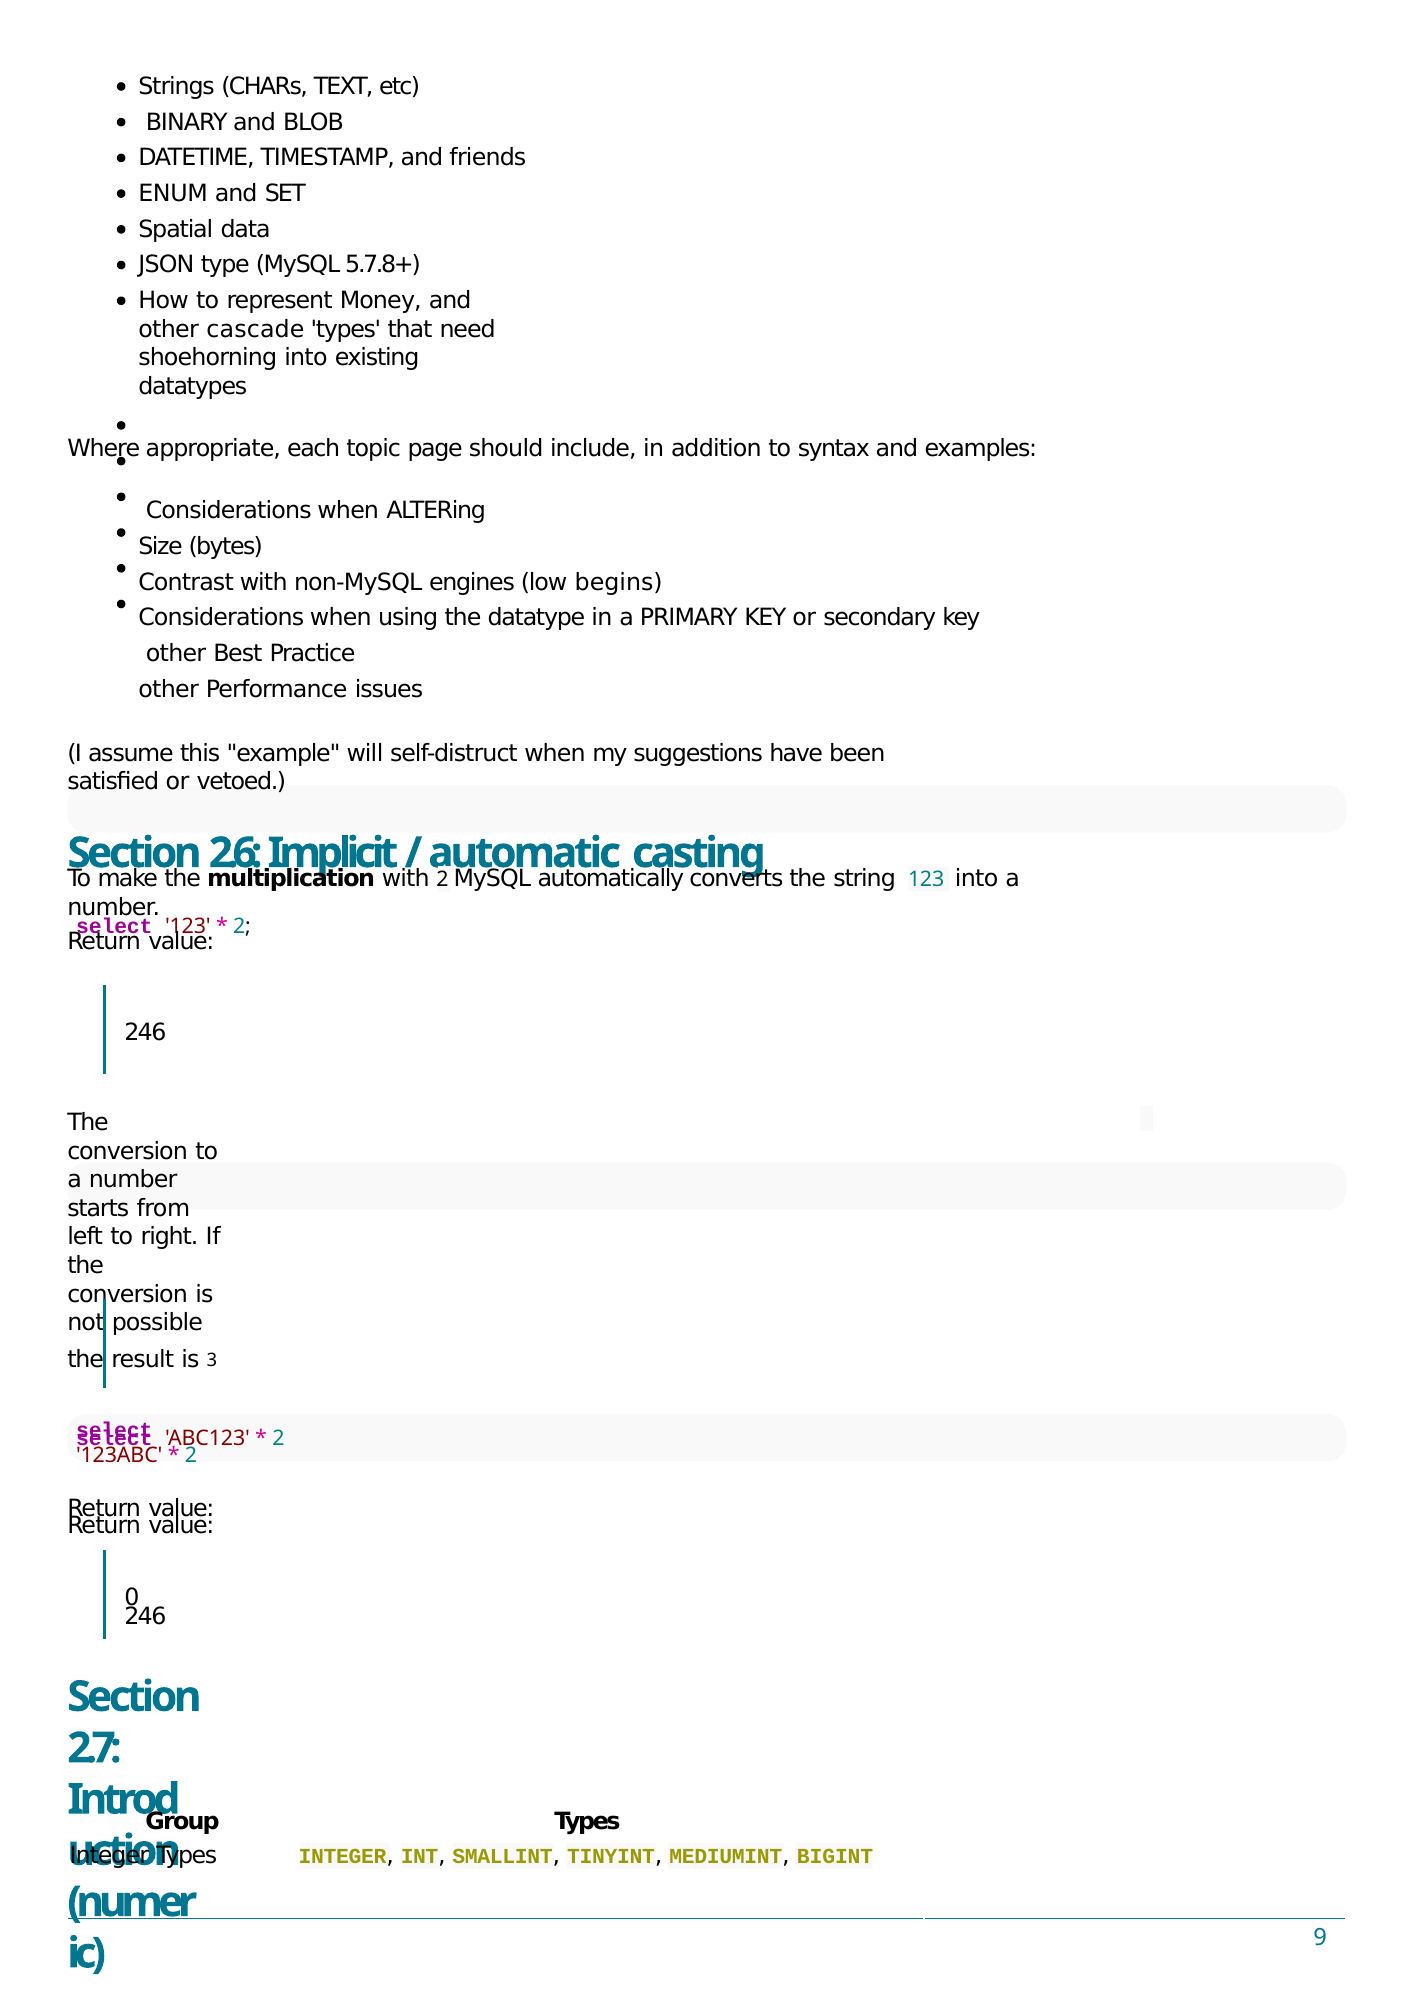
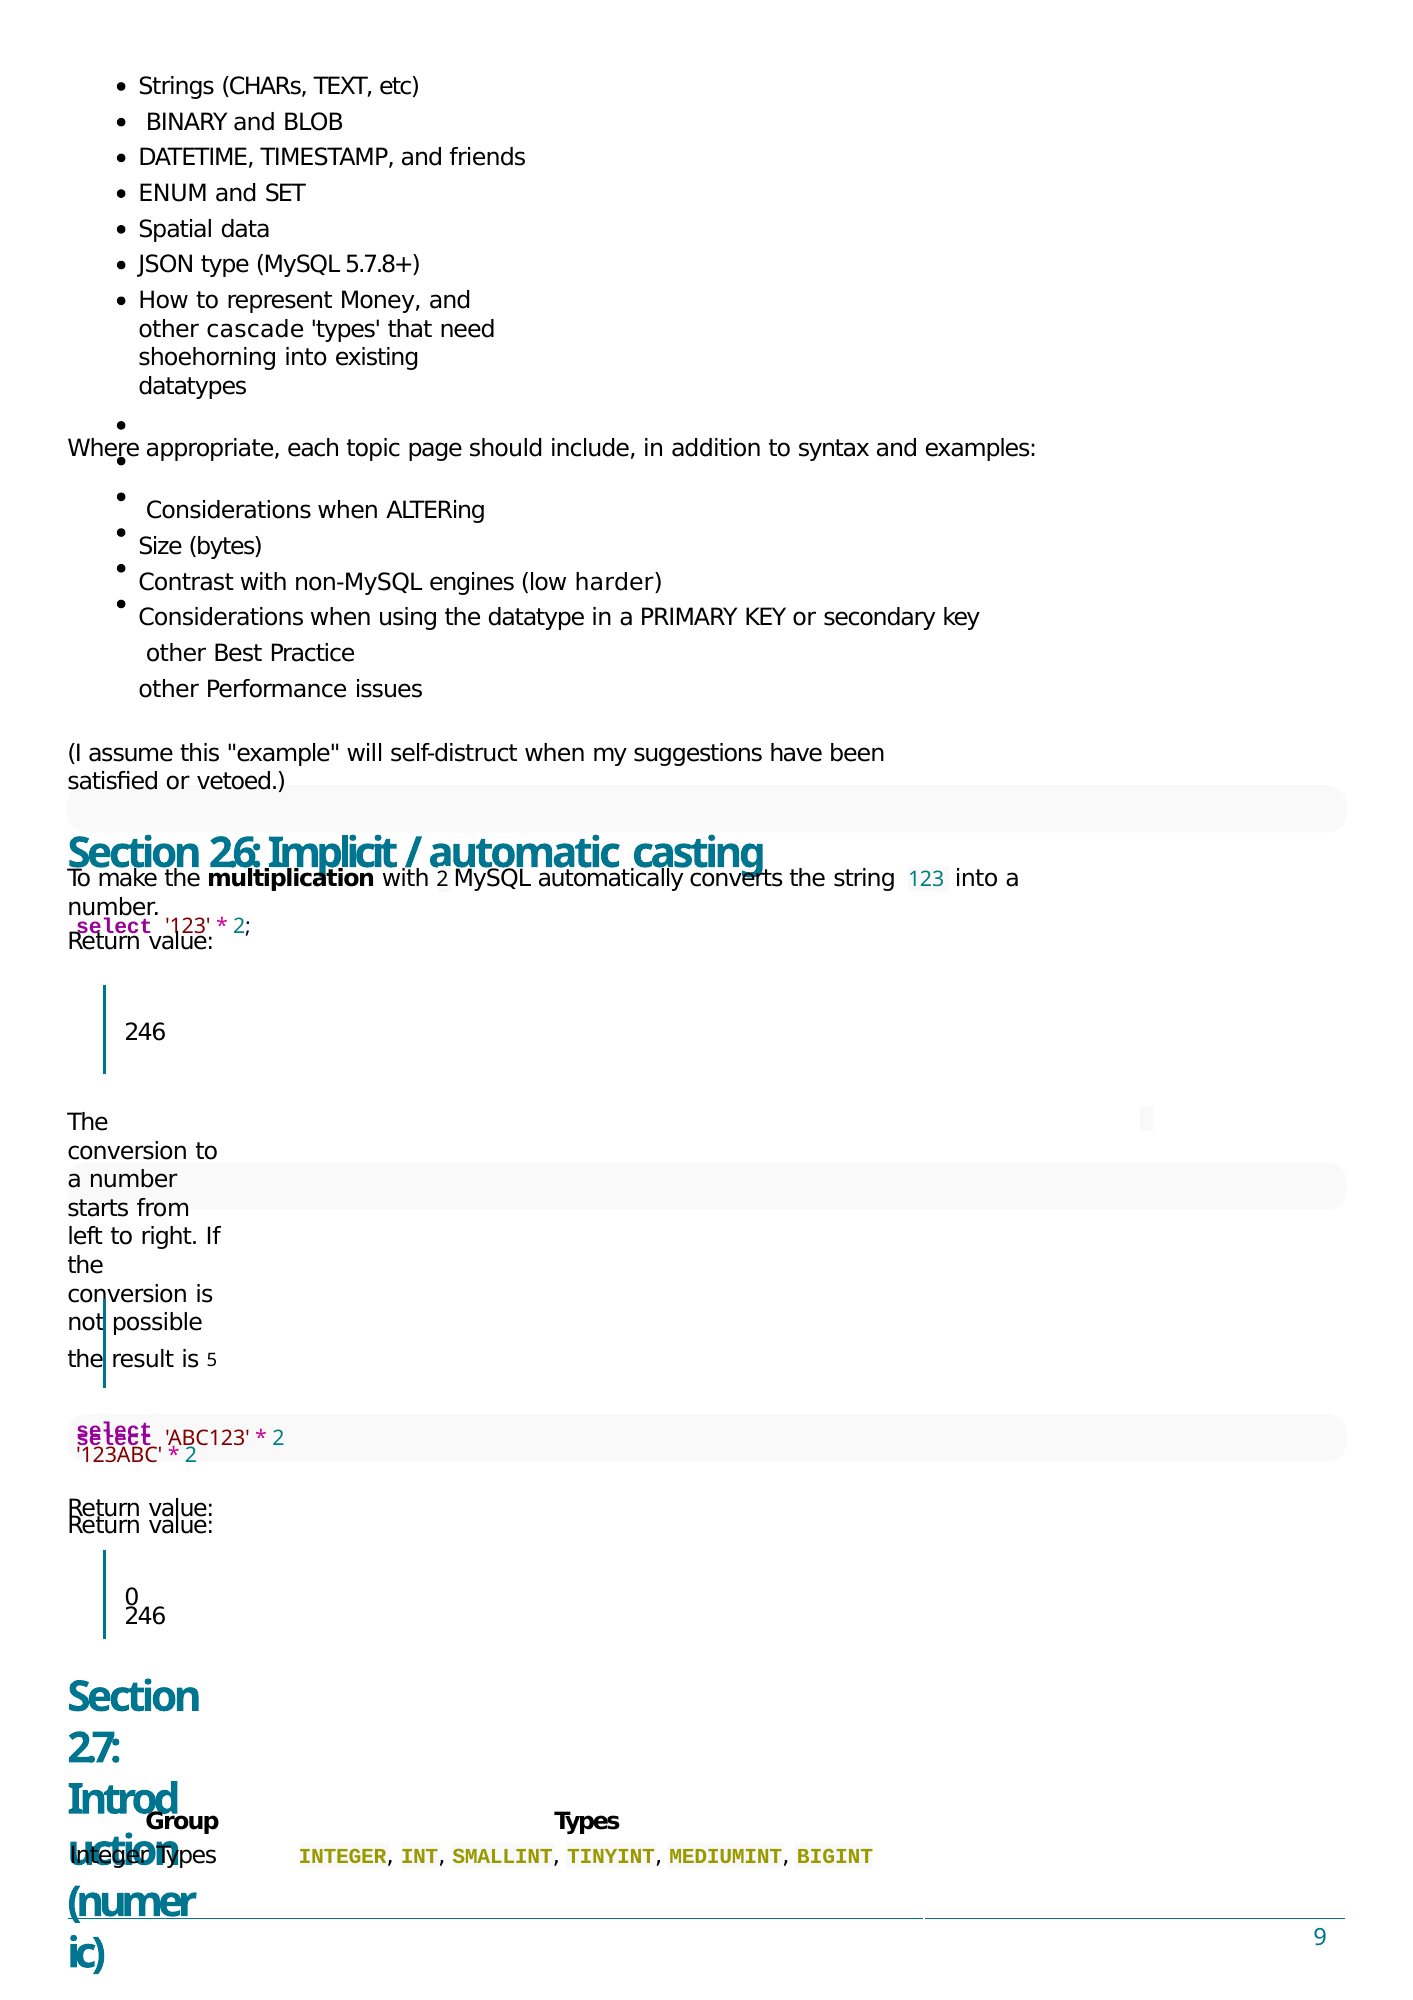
begins: begins -> harder
3: 3 -> 5
